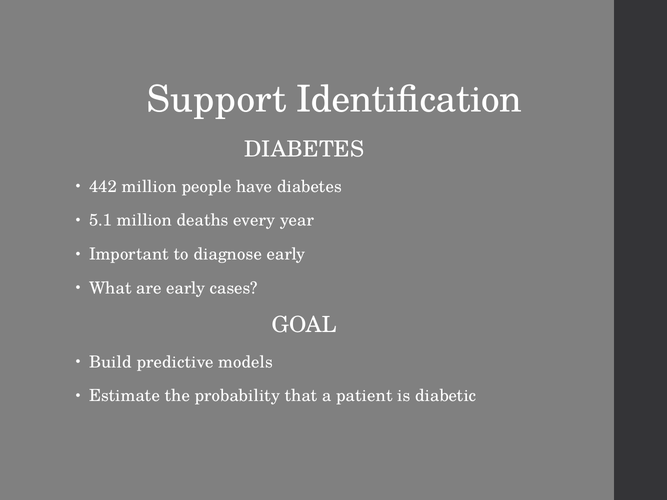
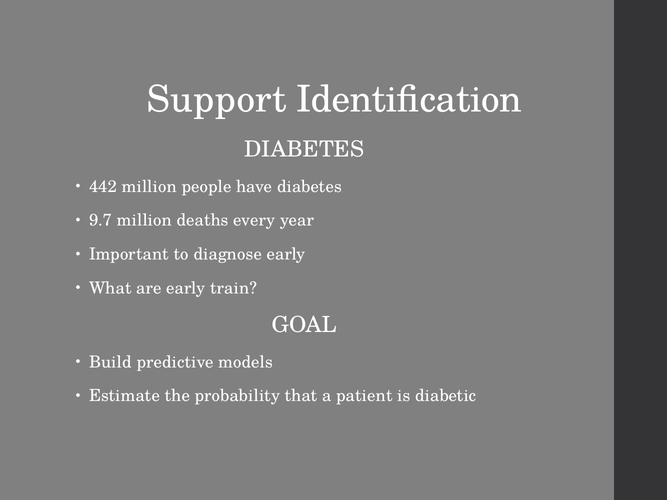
5.1: 5.1 -> 9.7
cases: cases -> train
